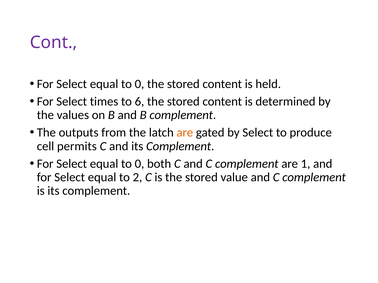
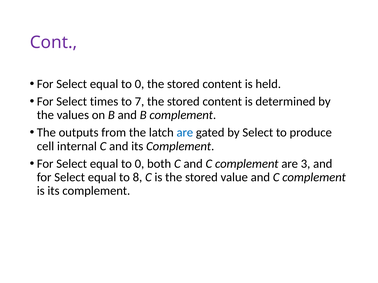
6: 6 -> 7
are at (185, 133) colour: orange -> blue
permits: permits -> internal
1: 1 -> 3
2: 2 -> 8
